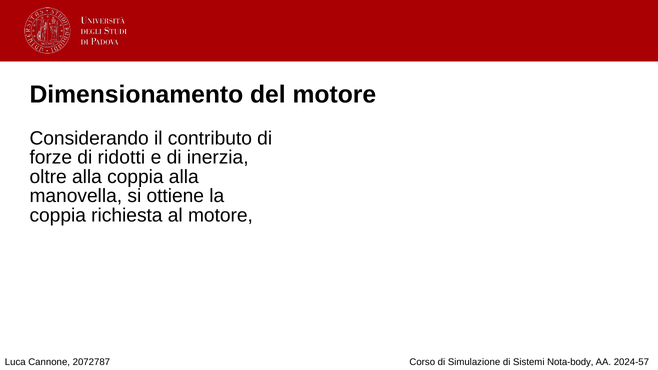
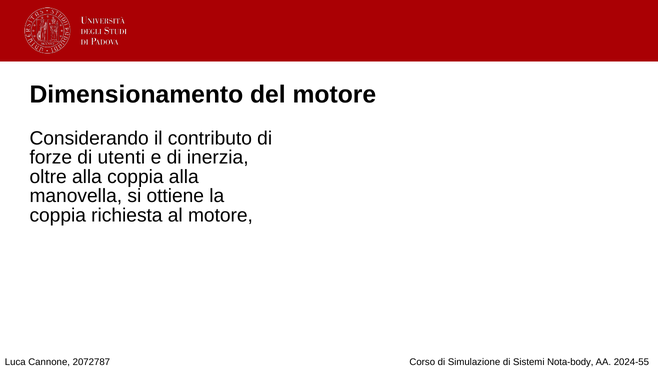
ridotti: ridotti -> utenti
2024-57: 2024-57 -> 2024-55
